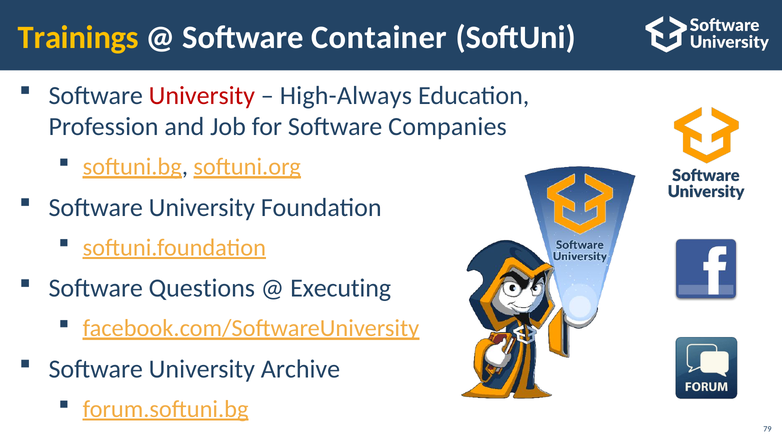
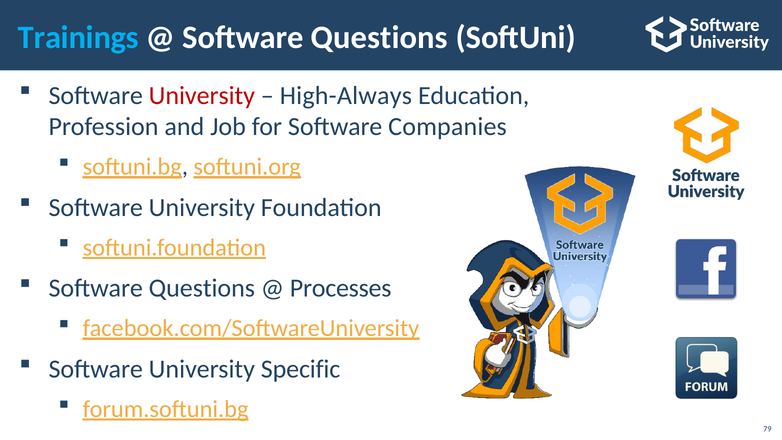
Trainings colour: yellow -> light blue
Container at (379, 38): Container -> Questions
Executing: Executing -> Processes
Archive: Archive -> Specific
